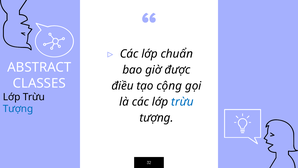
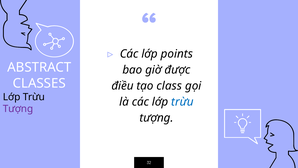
chuẩn: chuẩn -> points
cộng: cộng -> class
Tượng at (18, 109) colour: blue -> purple
